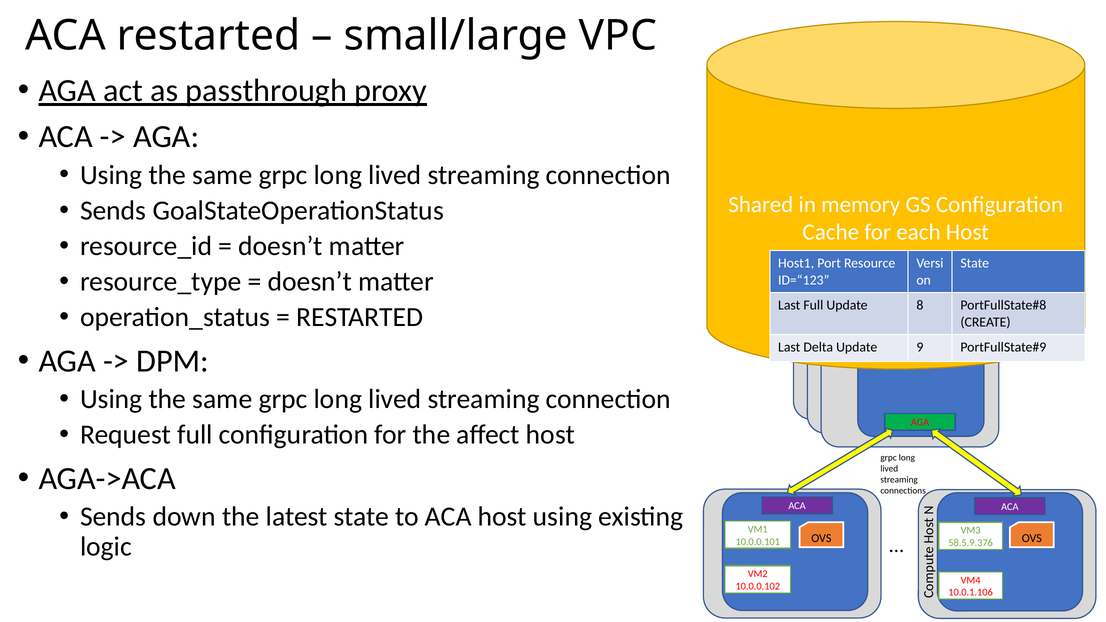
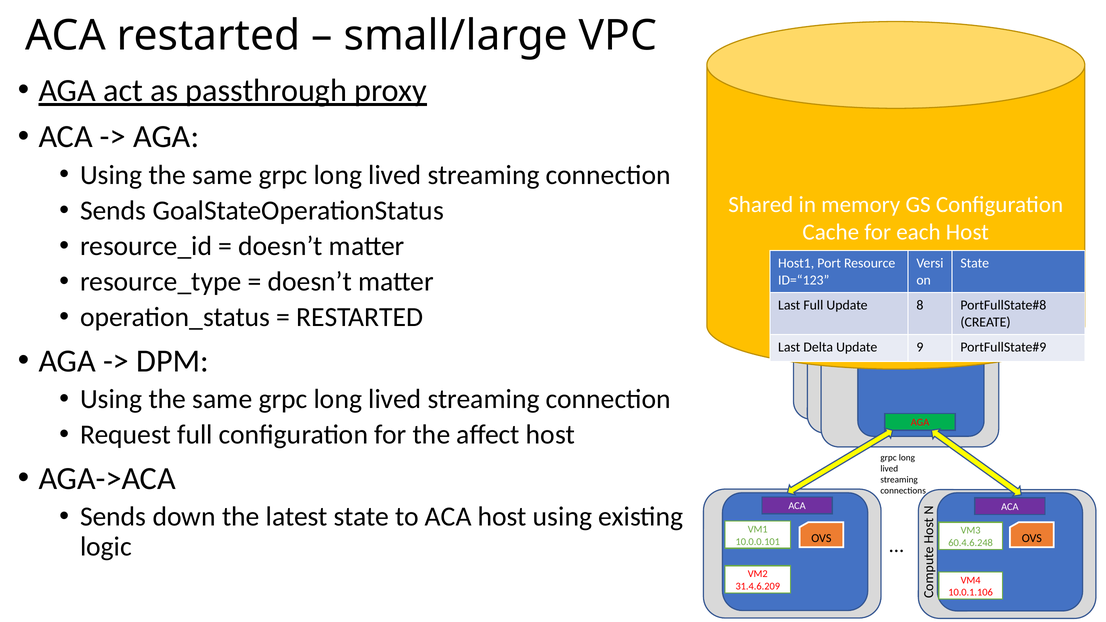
58.5.9.376: 58.5.9.376 -> 60.4.6.248
10.0.0.102: 10.0.0.102 -> 31.4.6.209
